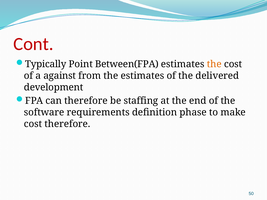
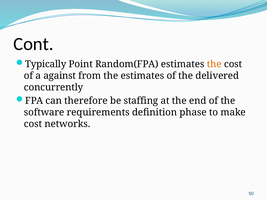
Cont colour: red -> black
Between(FPA: Between(FPA -> Random(FPA
development: development -> concurrently
cost therefore: therefore -> networks
